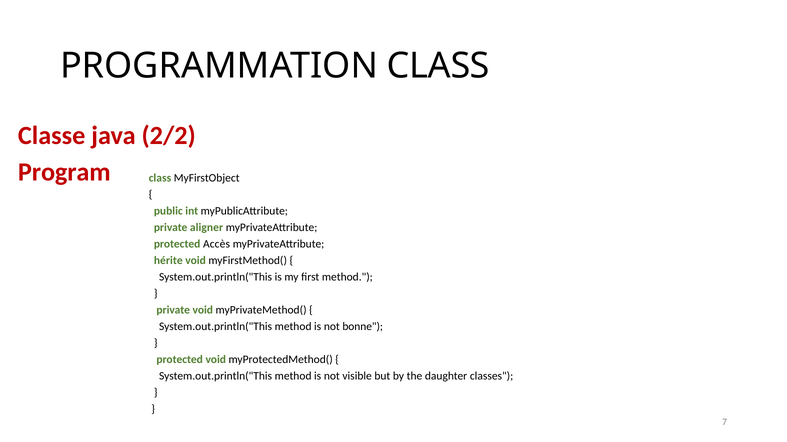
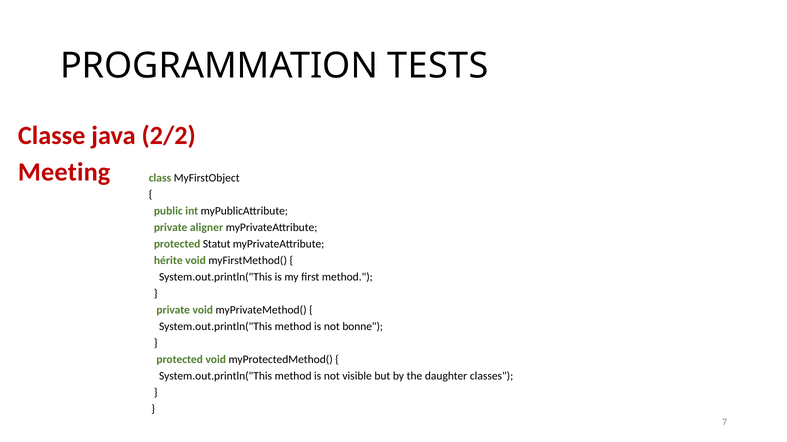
PROGRAMMATION CLASS: CLASS -> TESTS
Program: Program -> Meeting
Accès: Accès -> Statut
